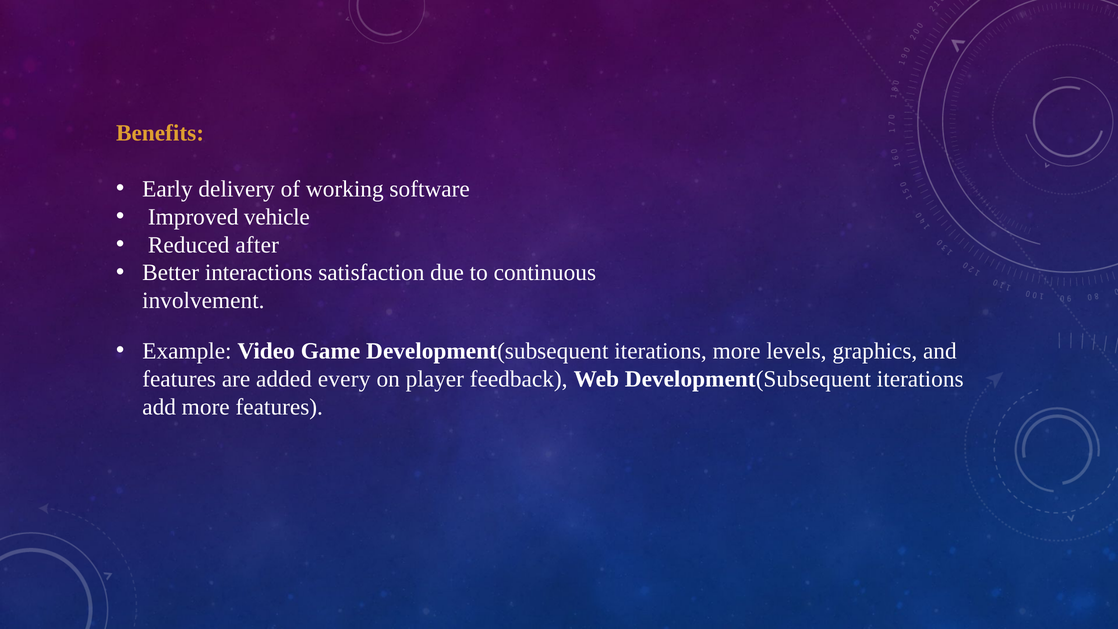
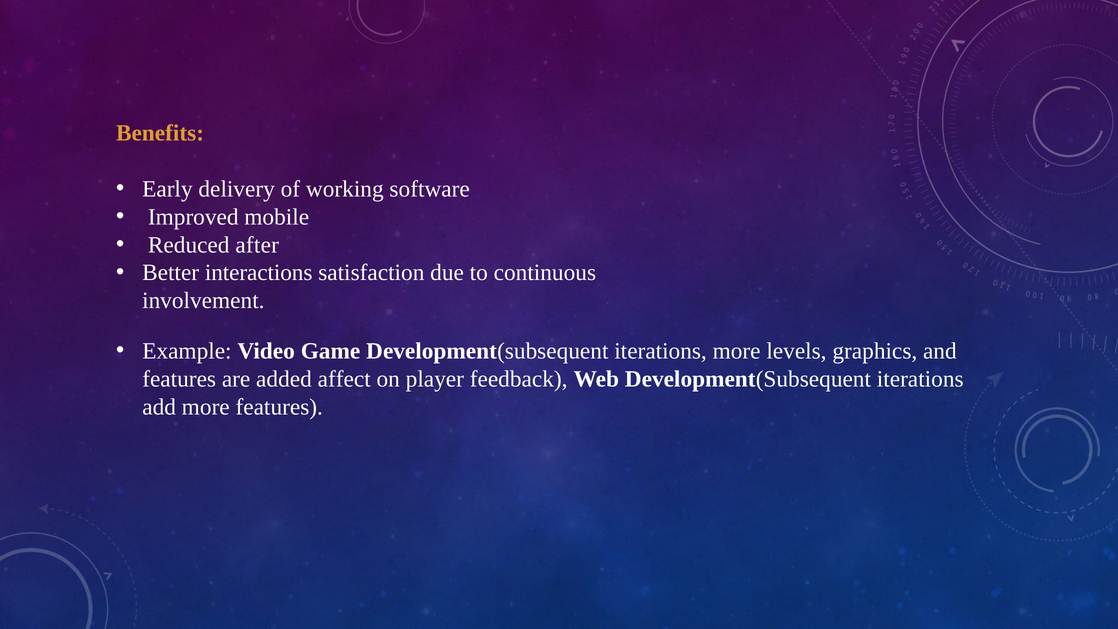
vehicle: vehicle -> mobile
every: every -> affect
